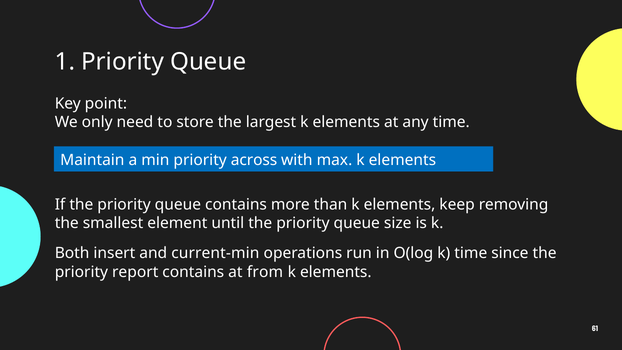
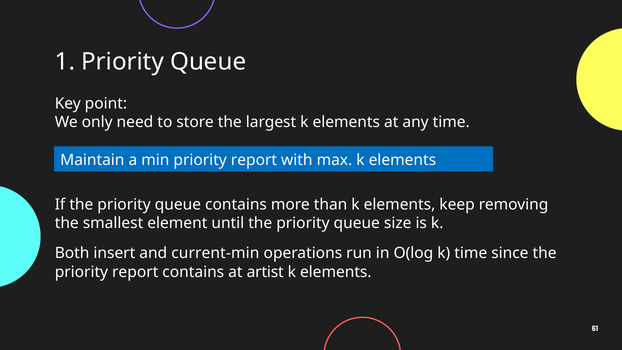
min priority across: across -> report
from: from -> artist
